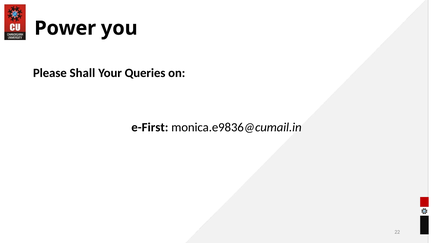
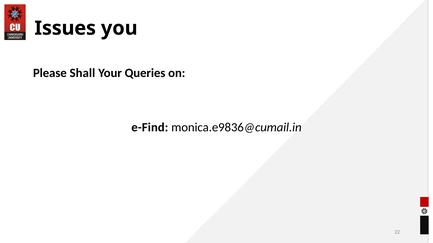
Power: Power -> Issues
e-First: e-First -> e-Find
